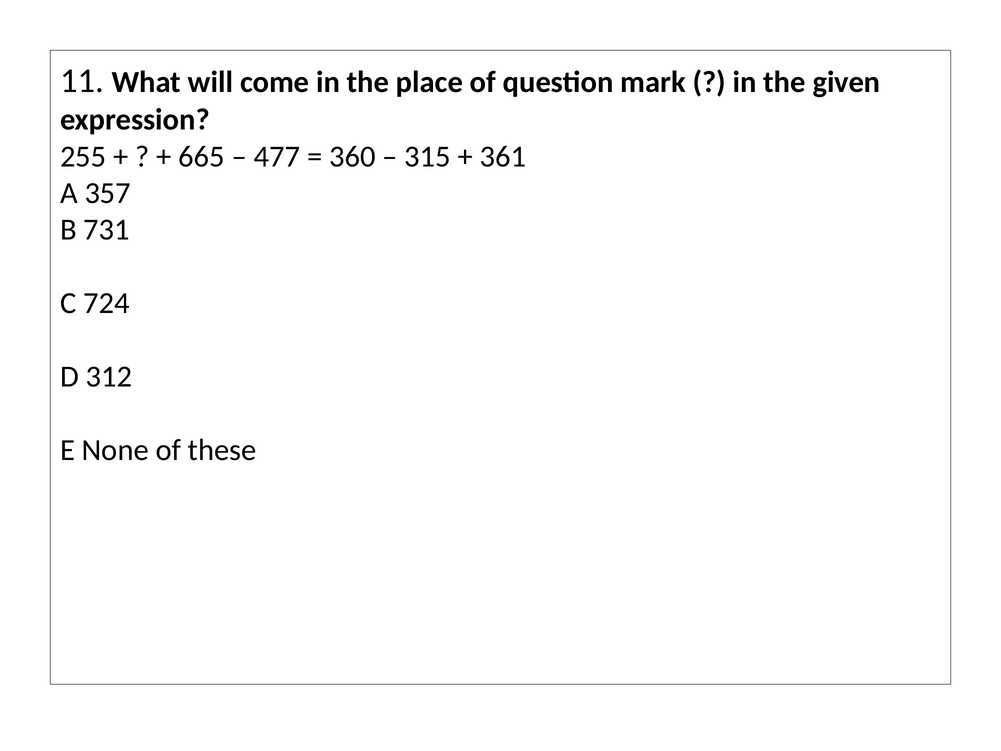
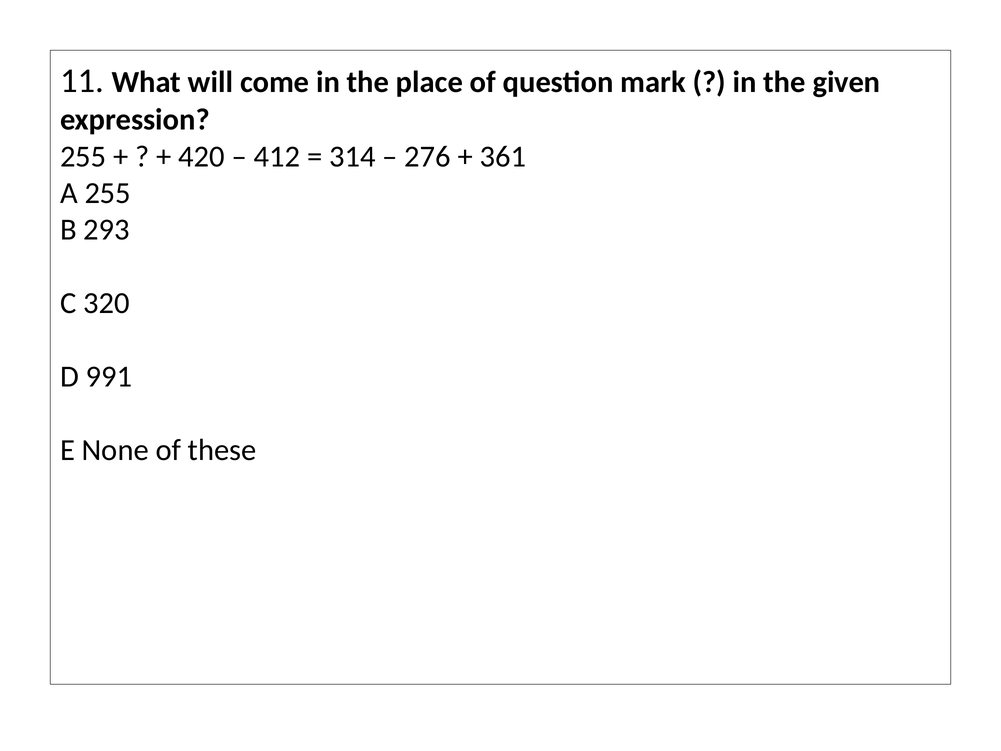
665: 665 -> 420
477: 477 -> 412
360: 360 -> 314
315: 315 -> 276
A 357: 357 -> 255
731: 731 -> 293
724: 724 -> 320
312: 312 -> 991
